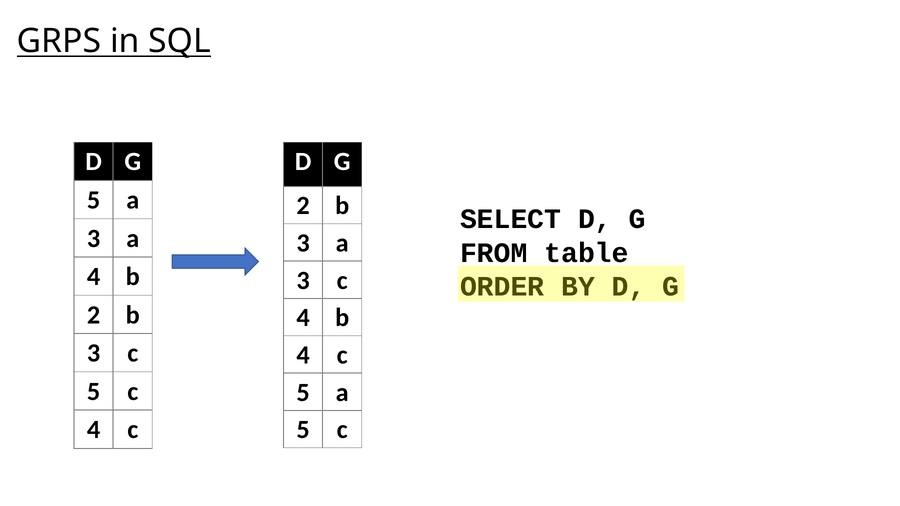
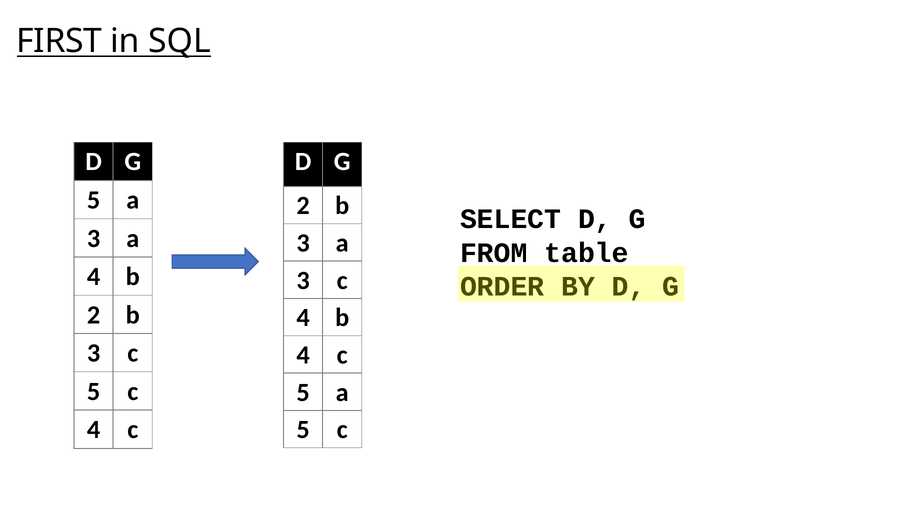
GRPS: GRPS -> FIRST
